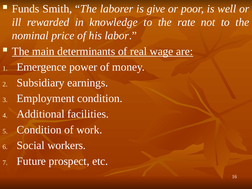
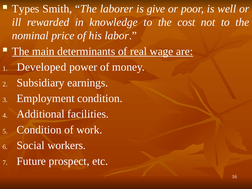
Funds: Funds -> Types
rate: rate -> cost
Emergence: Emergence -> Developed
